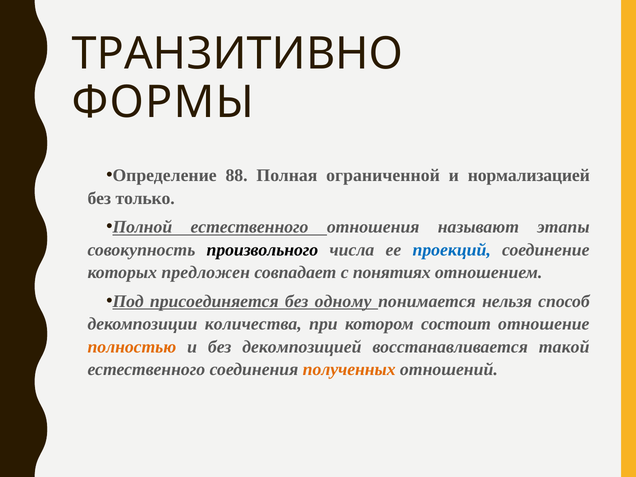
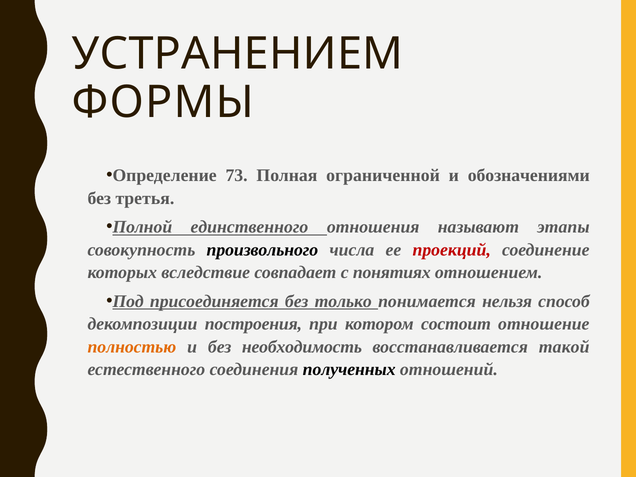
ТРАНЗИТИВНО: ТРАНЗИТИВНО -> УСТРАНЕНИЕМ
88: 88 -> 73
нормализацией: нормализацией -> обозначениями
только: только -> третья
Полной естественного: естественного -> единственного
проекций colour: blue -> red
предложен: предложен -> вследствие
одному: одному -> только
количества: количества -> построения
декомпозицией: декомпозицией -> необходимость
полученных colour: orange -> black
